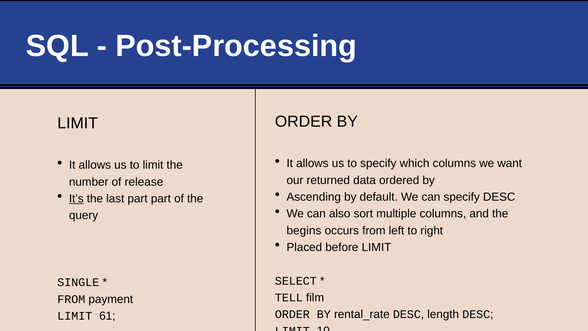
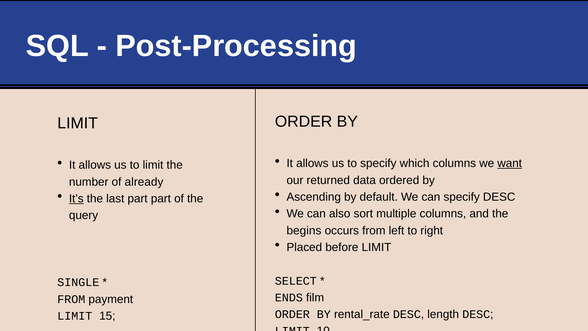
want underline: none -> present
release: release -> already
TELL: TELL -> ENDS
61: 61 -> 15
